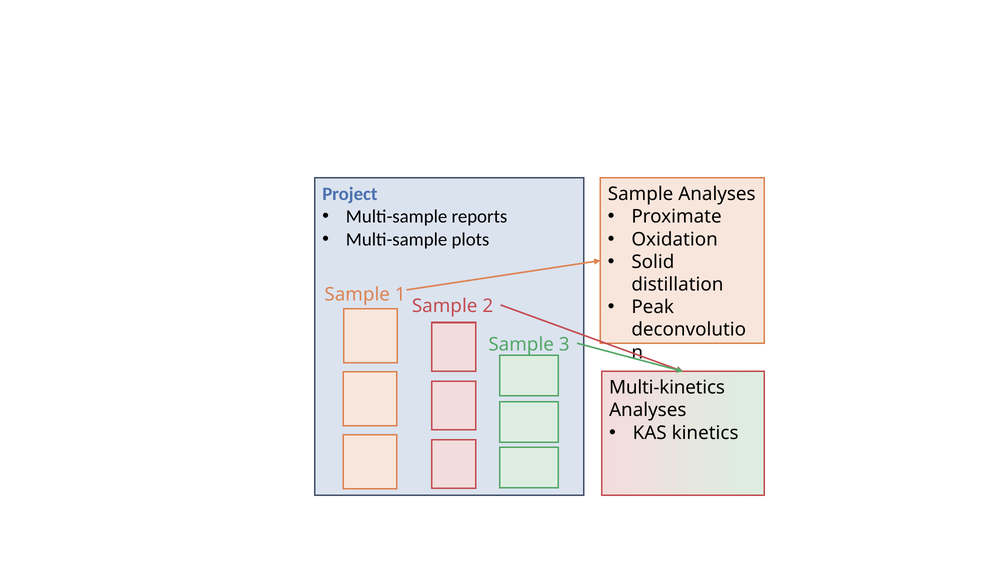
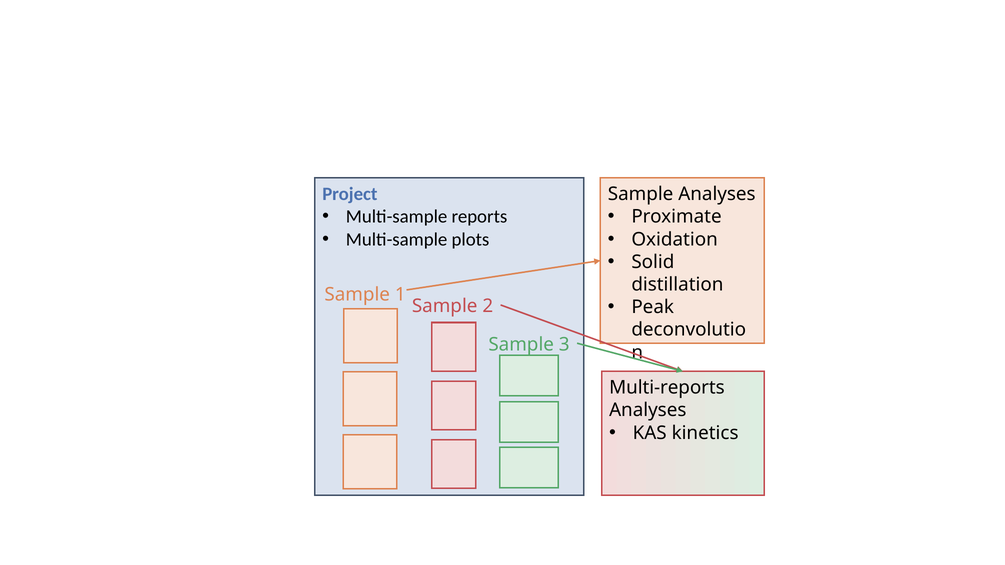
Multi-kinetics: Multi-kinetics -> Multi-reports
